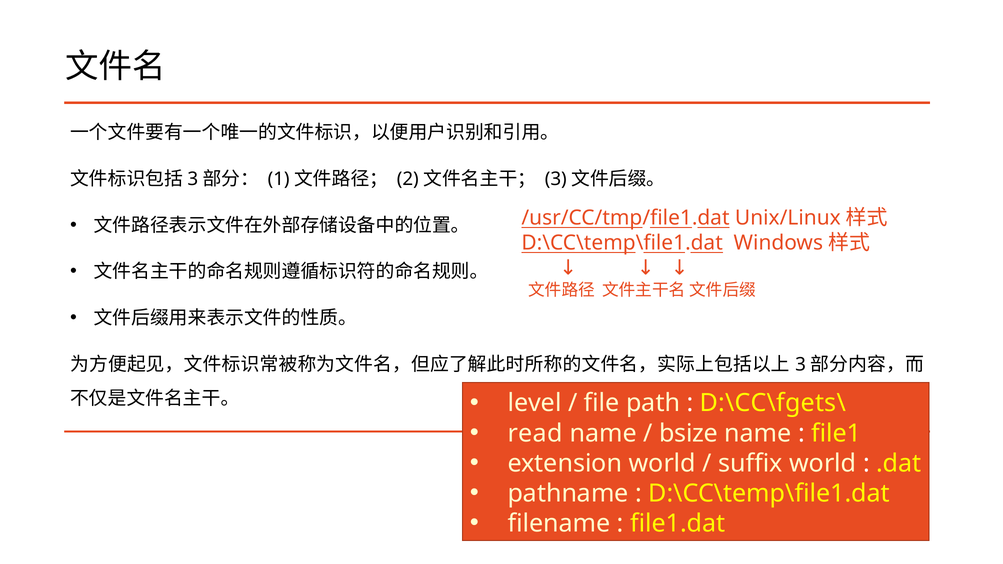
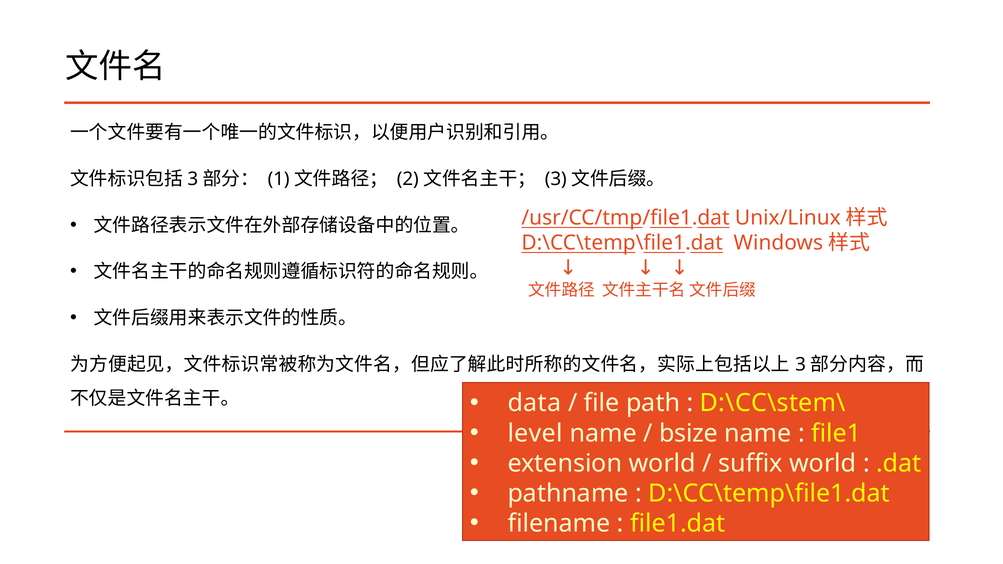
level: level -> data
D:\CC\fgets\: D:\CC\fgets\ -> D:\CC\stem\
read: read -> level
